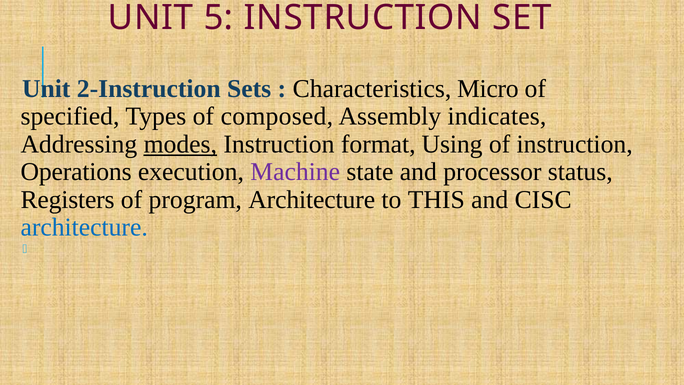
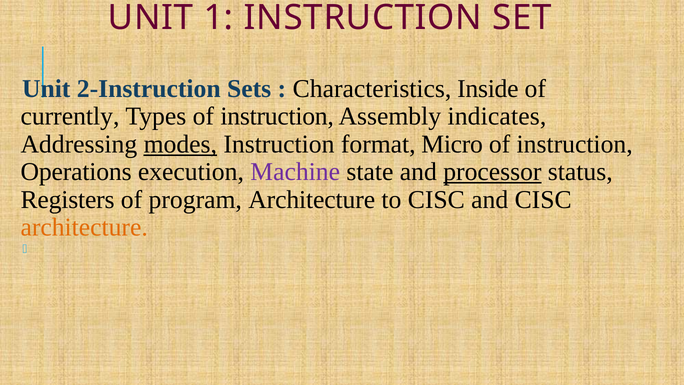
5: 5 -> 1
Micro: Micro -> Inside
specified: specified -> currently
Types of composed: composed -> instruction
Using: Using -> Micro
processor underline: none -> present
to THIS: THIS -> CISC
architecture at (84, 227) colour: blue -> orange
